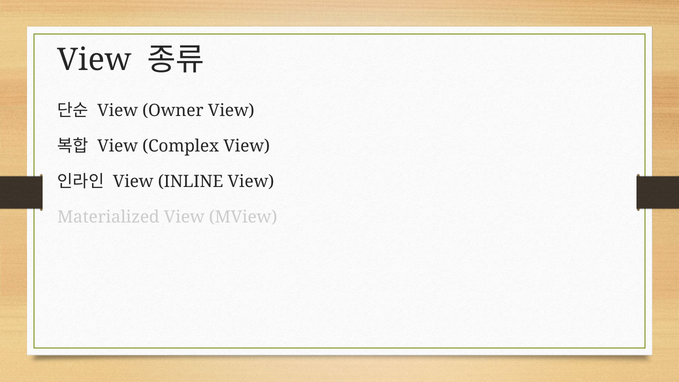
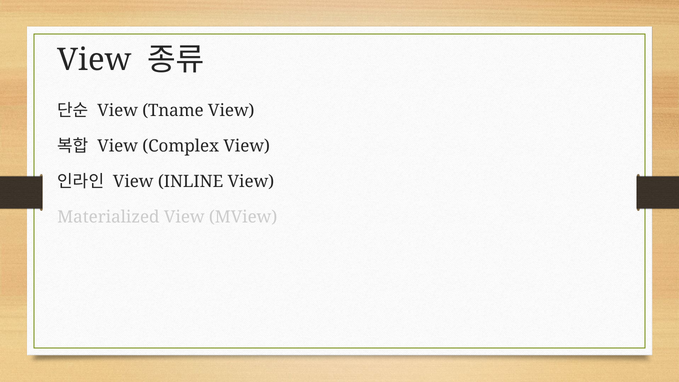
Owner: Owner -> Tname
